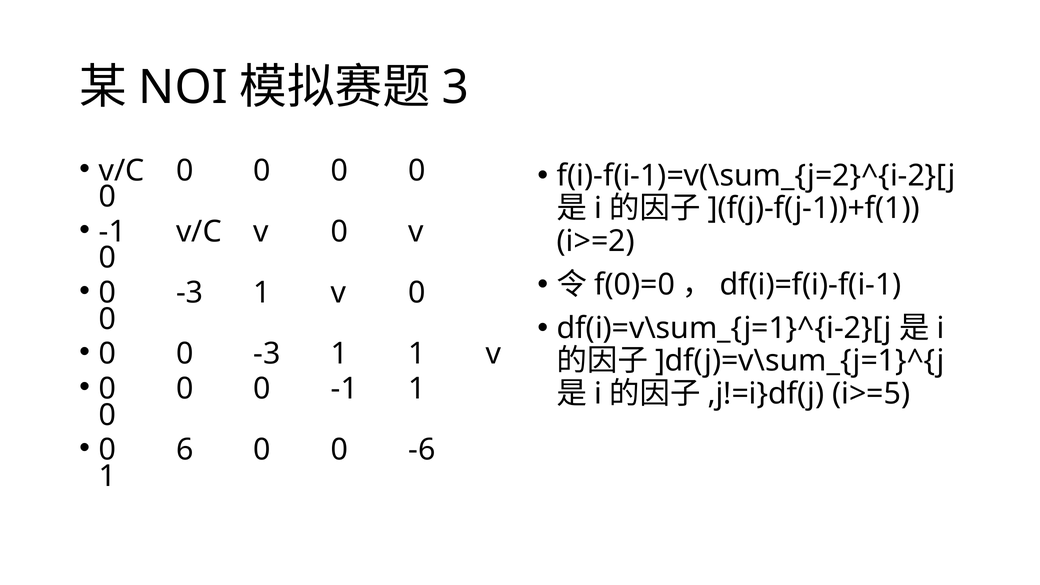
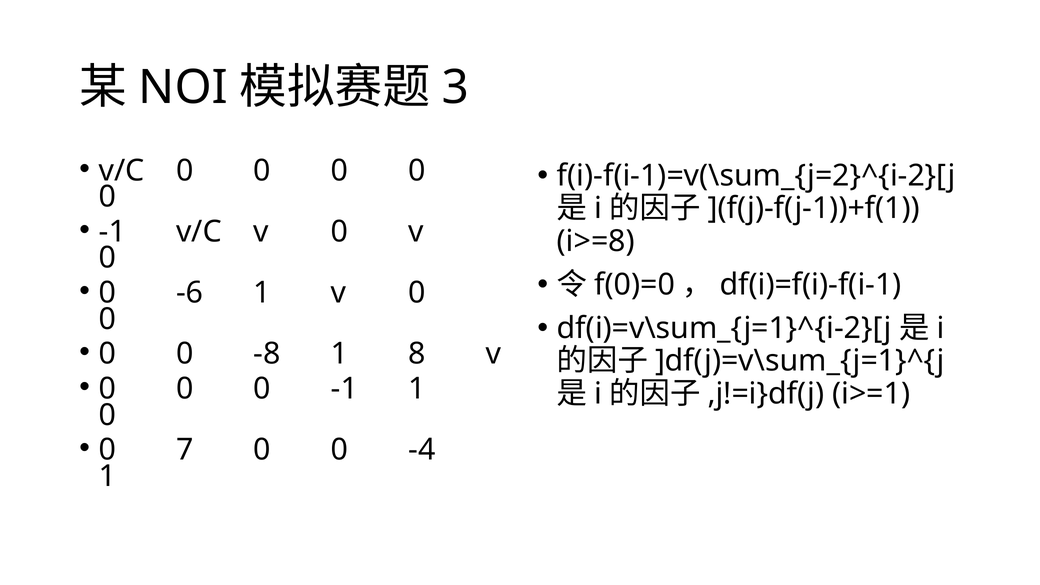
i>=2: i>=2 -> i>=8
-3 at (190, 293): -3 -> -6
0 0 -3: -3 -> -8
1 1: 1 -> 8
i>=5: i>=5 -> i>=1
6: 6 -> 7
-6: -6 -> -4
